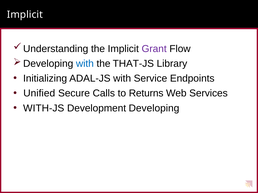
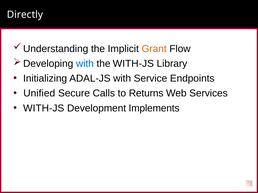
Implicit at (25, 15): Implicit -> Directly
Grant colour: purple -> orange
the THAT-JS: THAT-JS -> WITH-JS
Developing: Developing -> Implements
